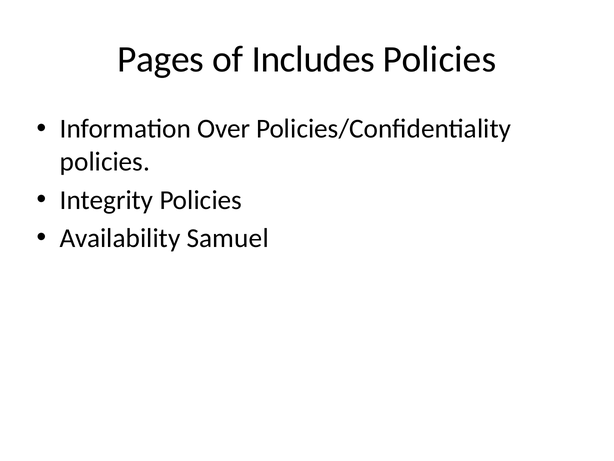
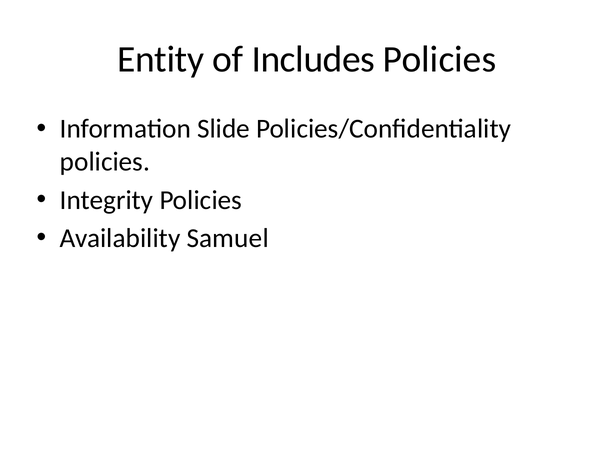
Pages: Pages -> Entity
Over: Over -> Slide
